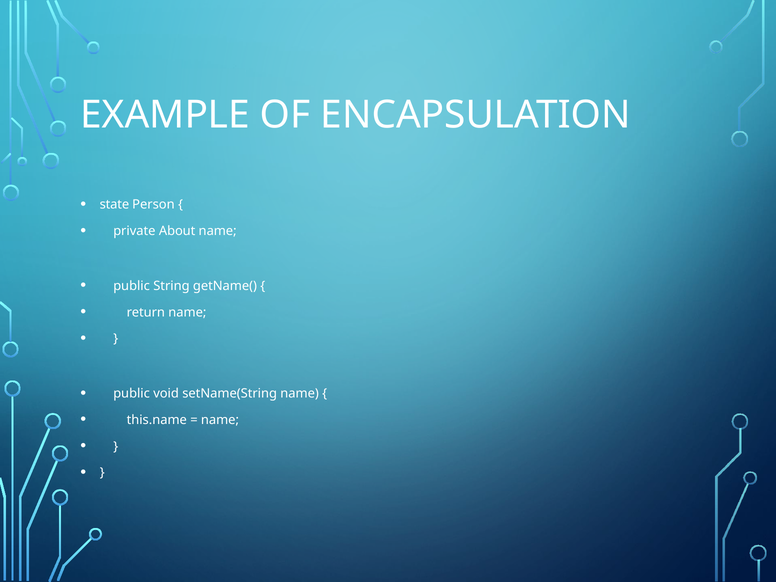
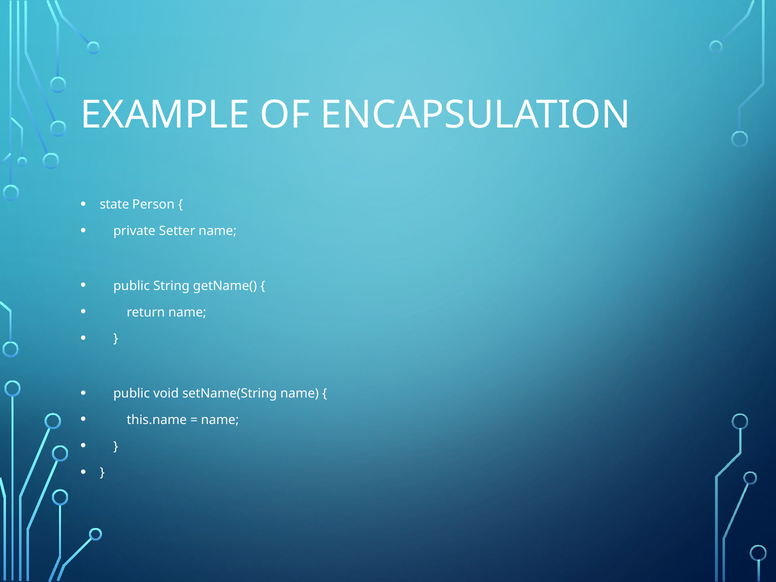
About: About -> Setter
